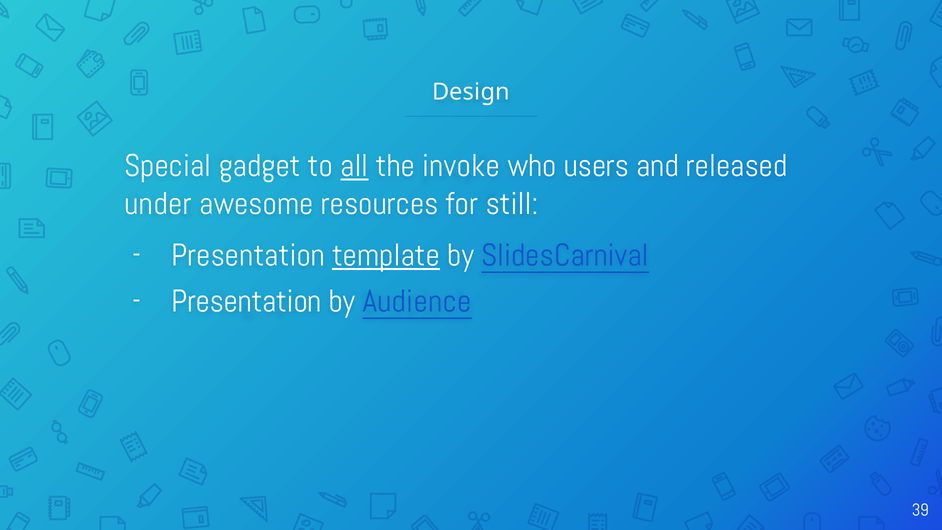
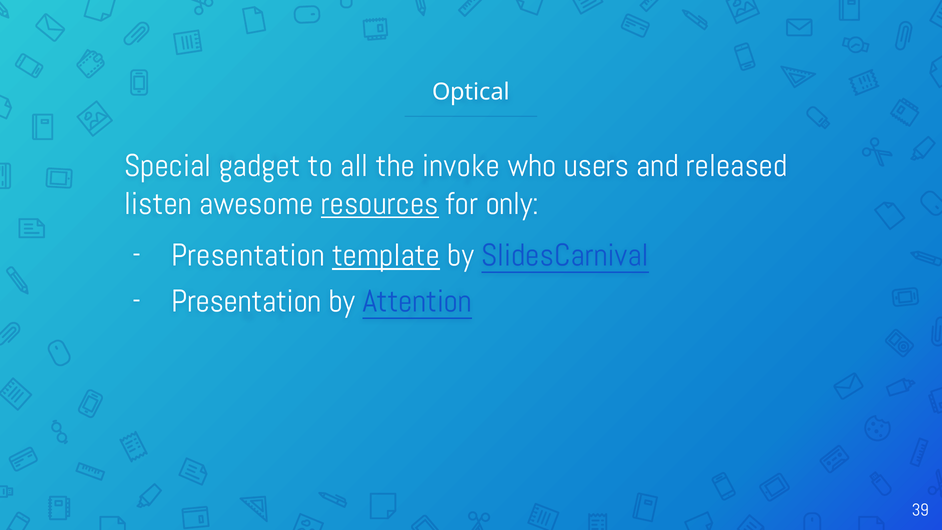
Design: Design -> Optical
all underline: present -> none
under: under -> listen
resources underline: none -> present
still: still -> only
Audience: Audience -> Attention
